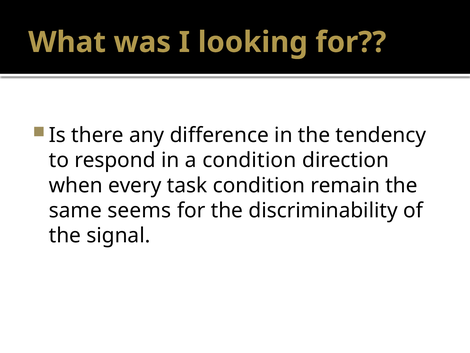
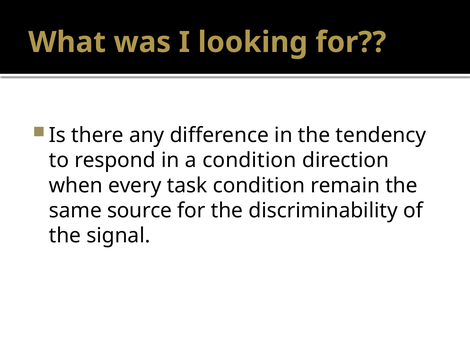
seems: seems -> source
